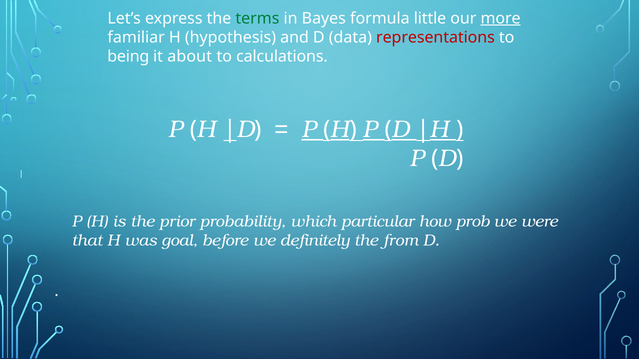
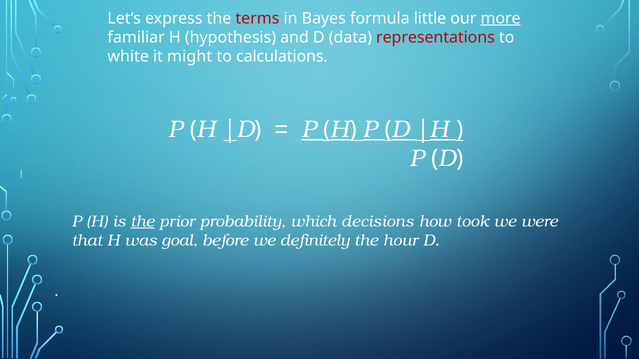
terms colour: green -> red
being: being -> white
about: about -> might
the at (143, 222) underline: none -> present
particular: particular -> decisions
prob: prob -> took
from: from -> hour
